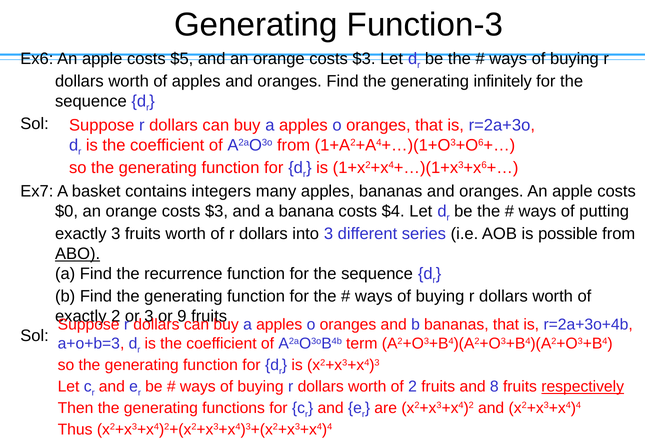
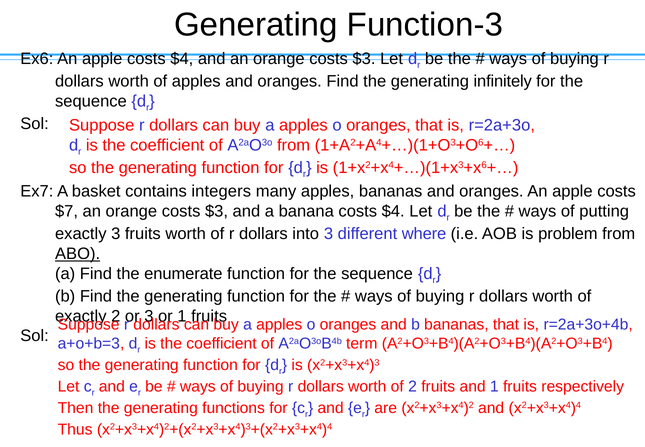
apple costs $5: $5 -> $4
$0: $0 -> $7
series: series -> where
possible: possible -> problem
recurrence: recurrence -> enumerate
9 at (182, 316): 9 -> 1
and 8: 8 -> 1
respectively underline: present -> none
